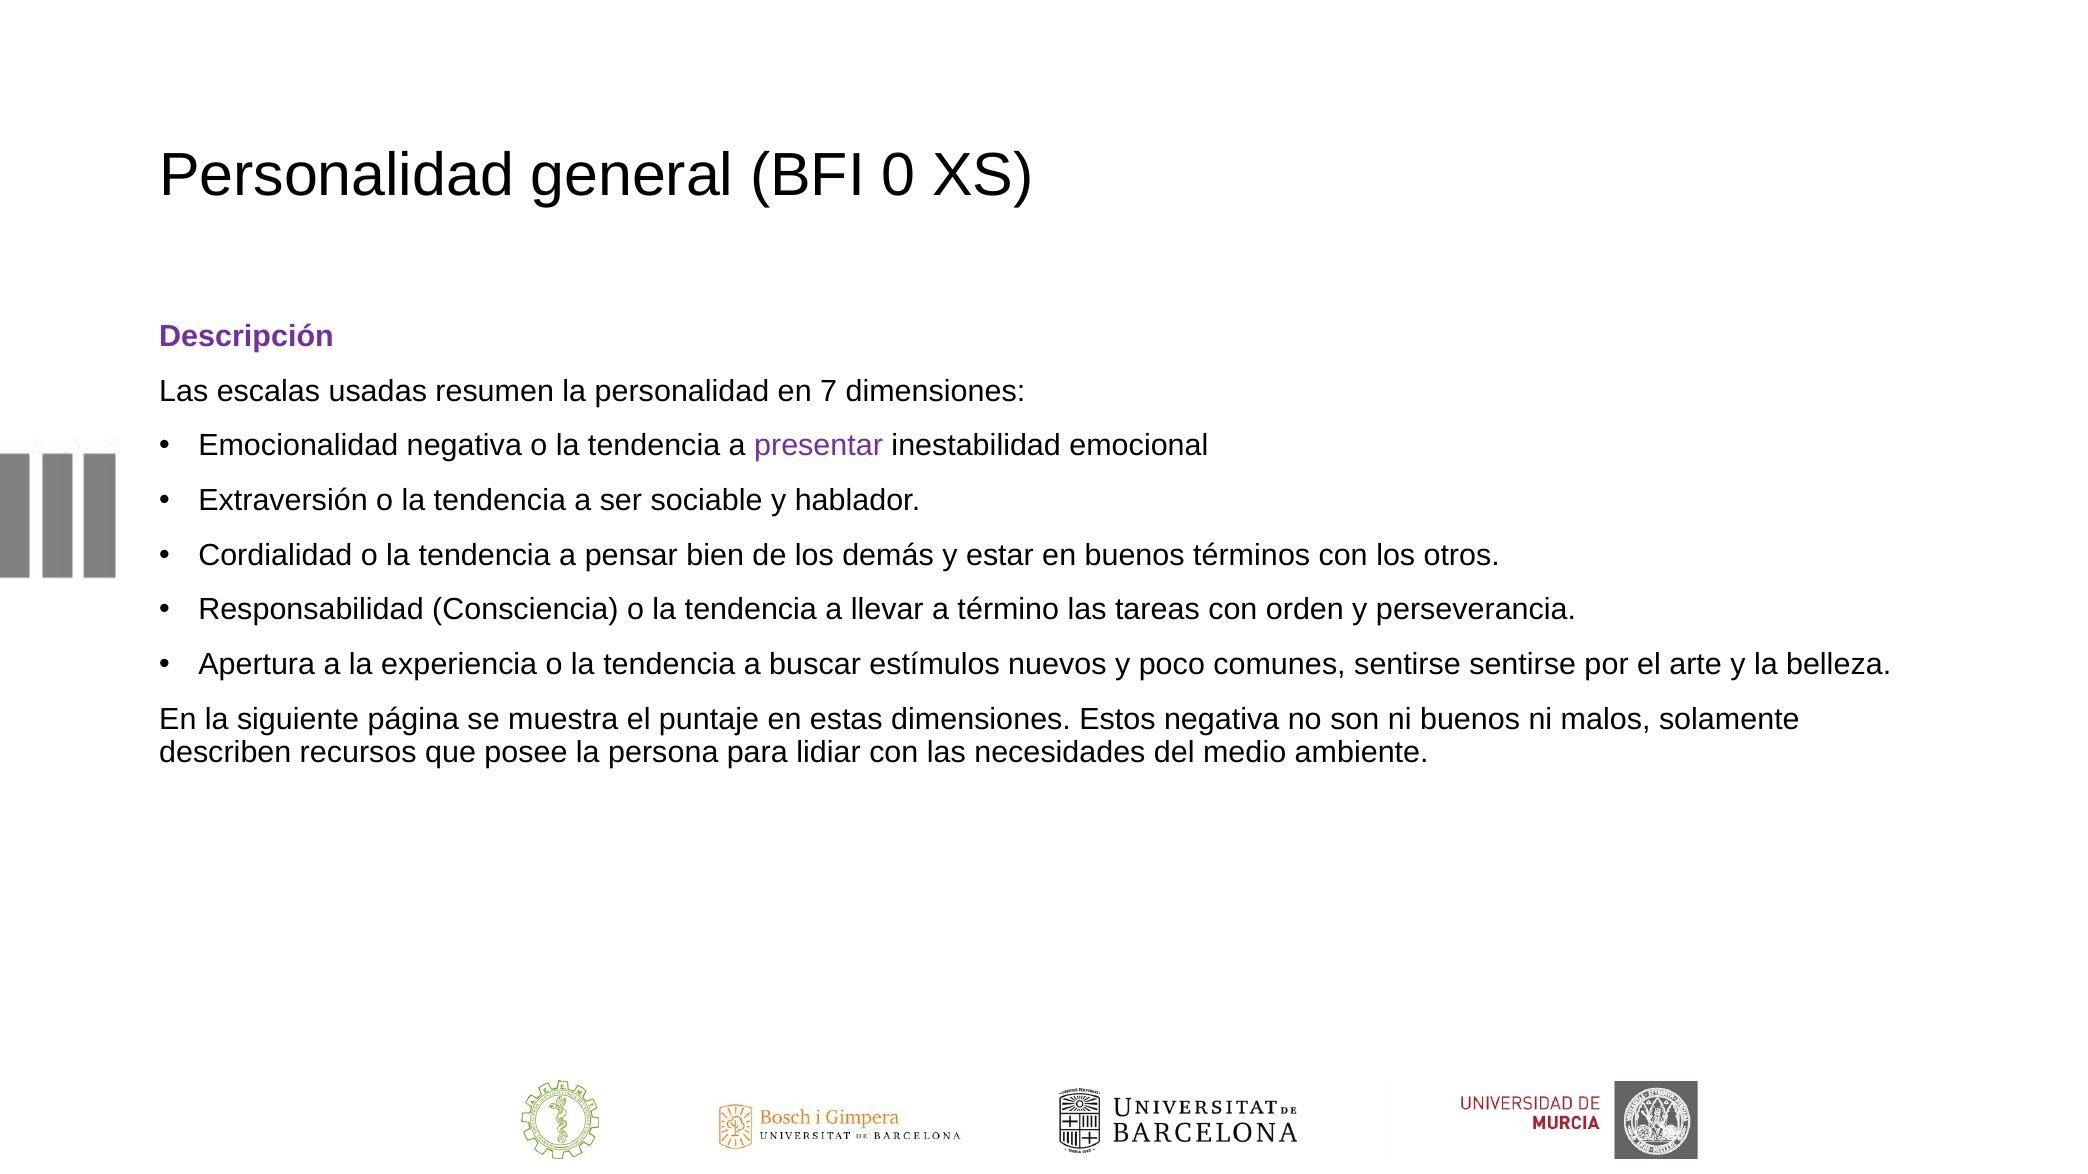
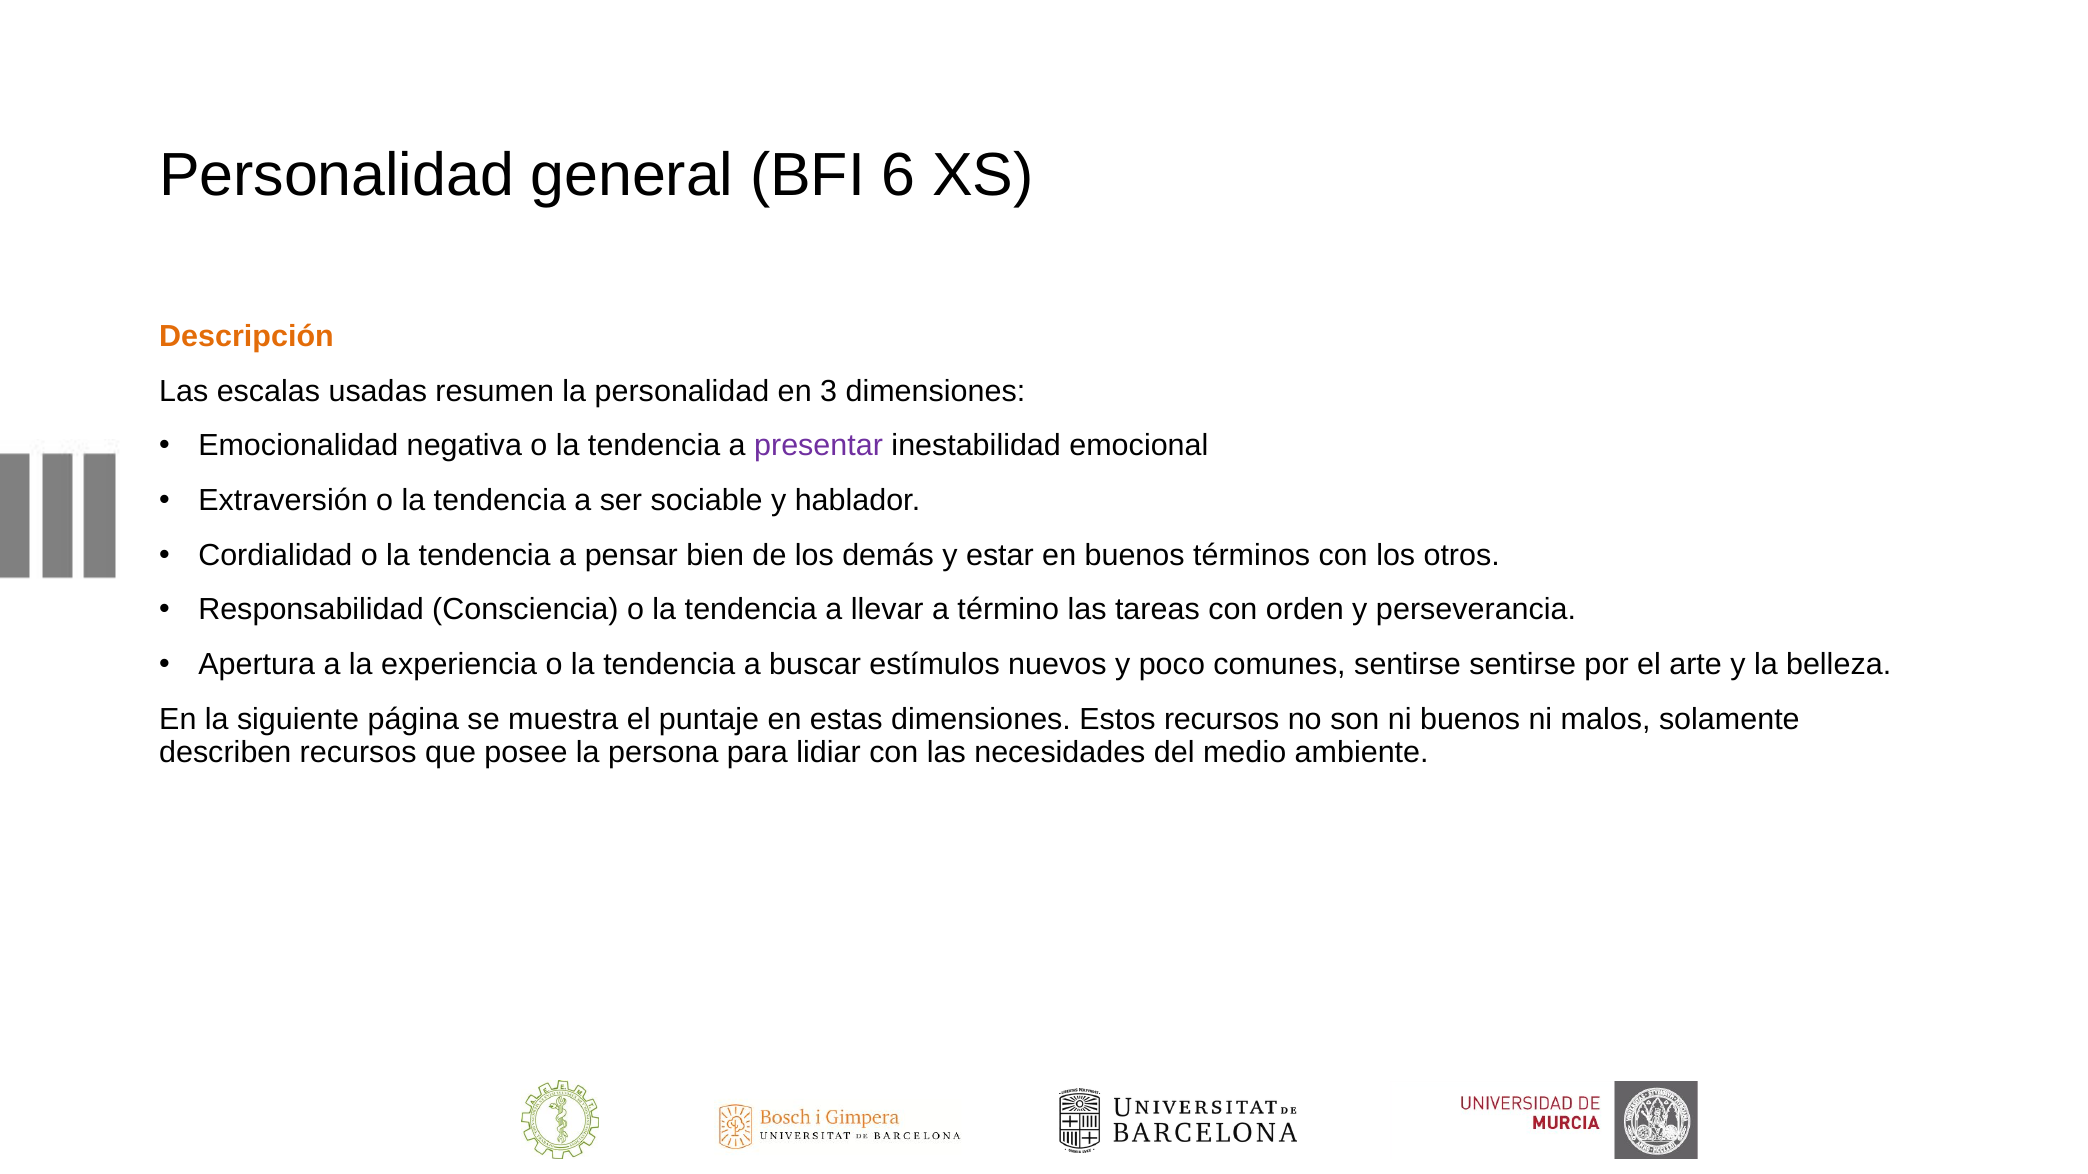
0: 0 -> 6
Descripción colour: purple -> orange
7: 7 -> 3
Estos negativa: negativa -> recursos
